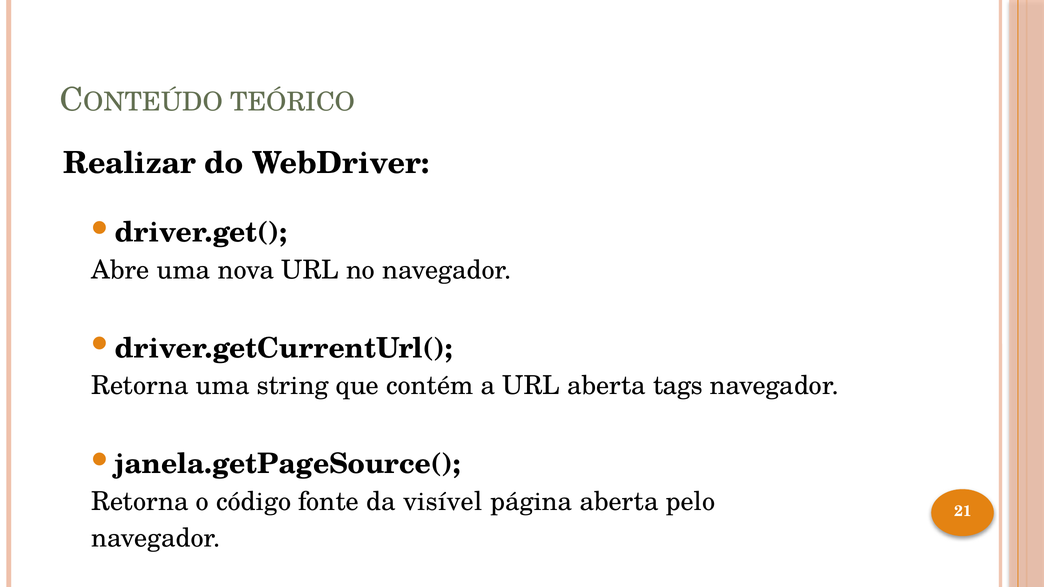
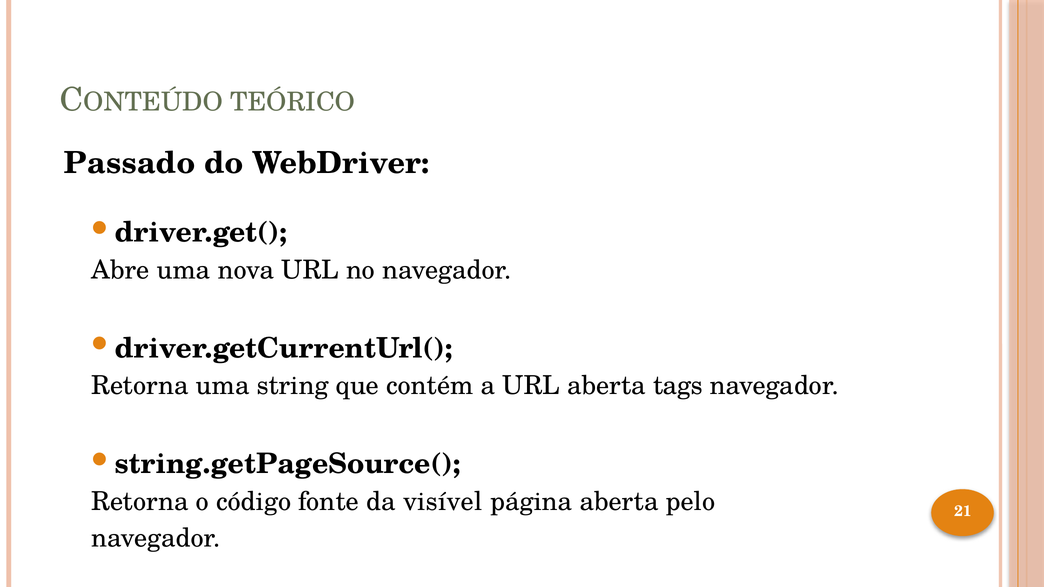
Realizar: Realizar -> Passado
janela.getPageSource(: janela.getPageSource( -> string.getPageSource(
